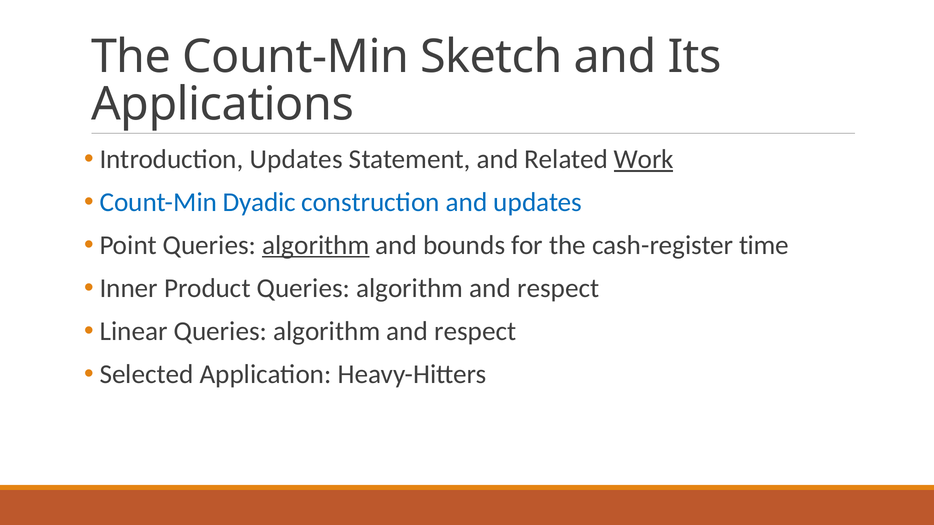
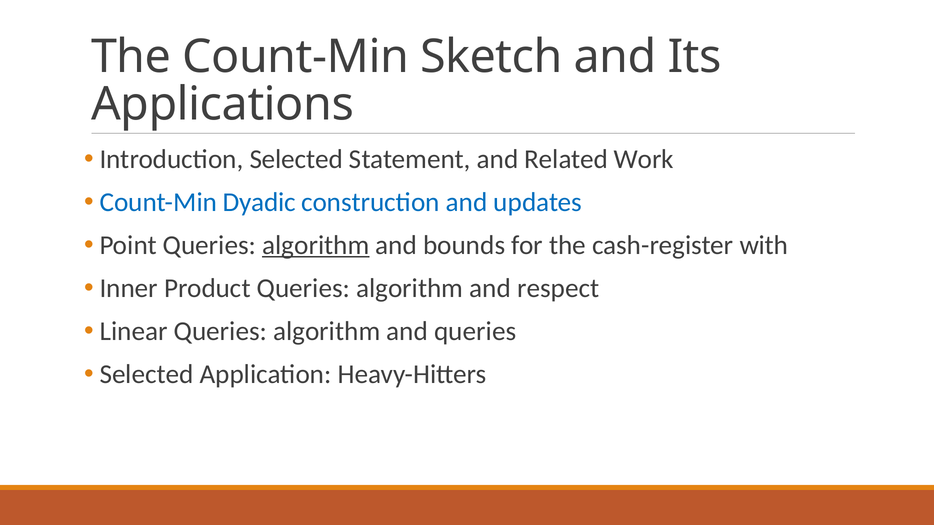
Introduction Updates: Updates -> Selected
Work underline: present -> none
time: time -> with
respect at (475, 331): respect -> queries
